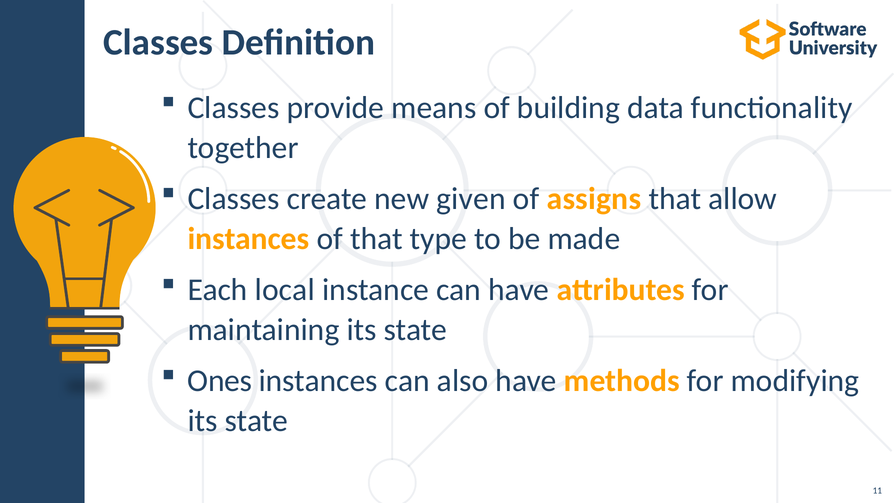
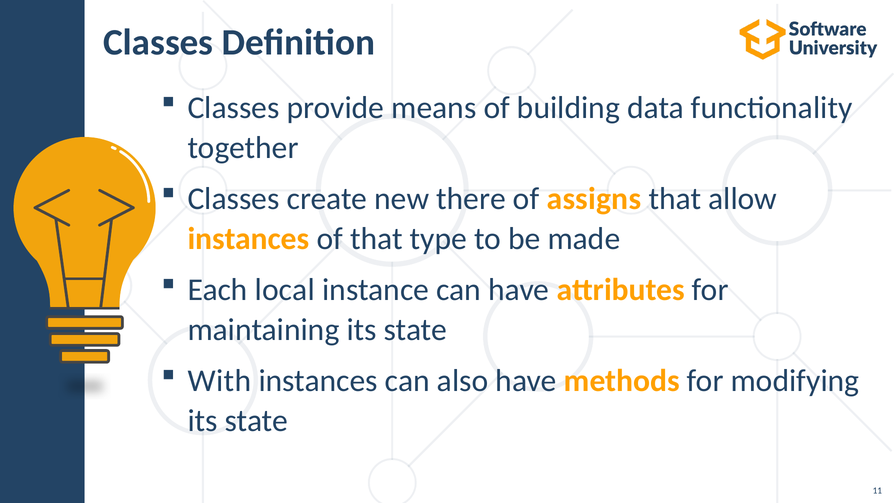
given: given -> there
Ones: Ones -> With
